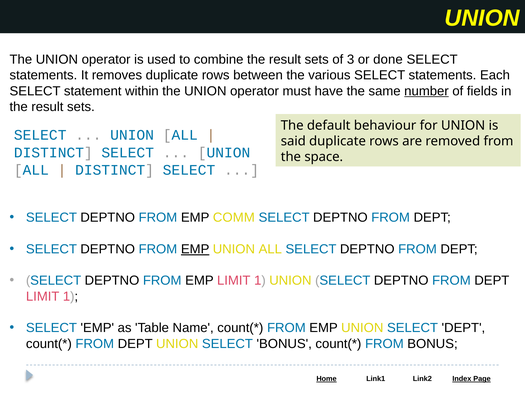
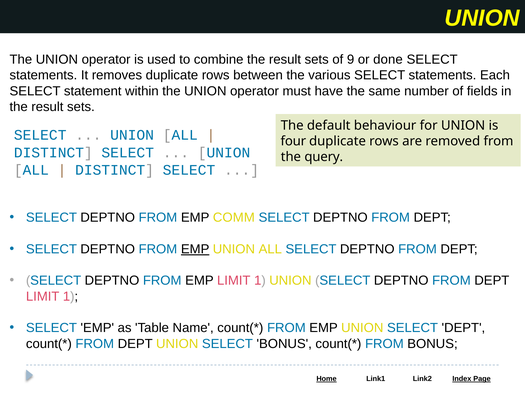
3: 3 -> 9
number underline: present -> none
said: said -> four
space: space -> query
